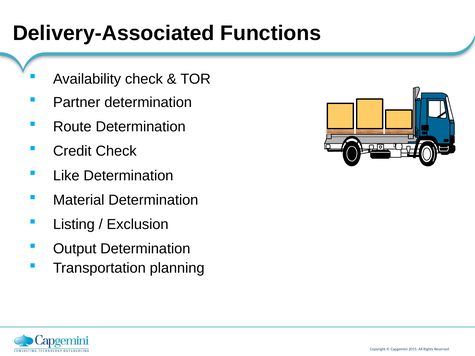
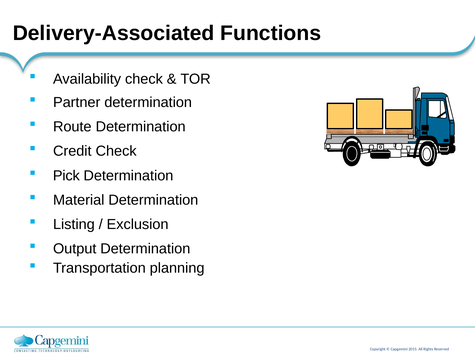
Like: Like -> Pick
